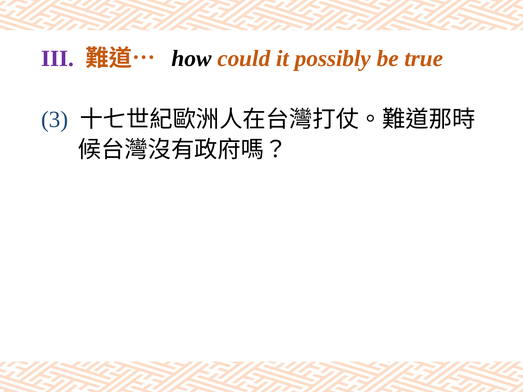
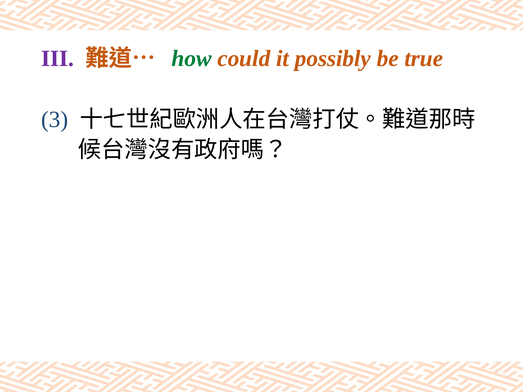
how colour: black -> green
